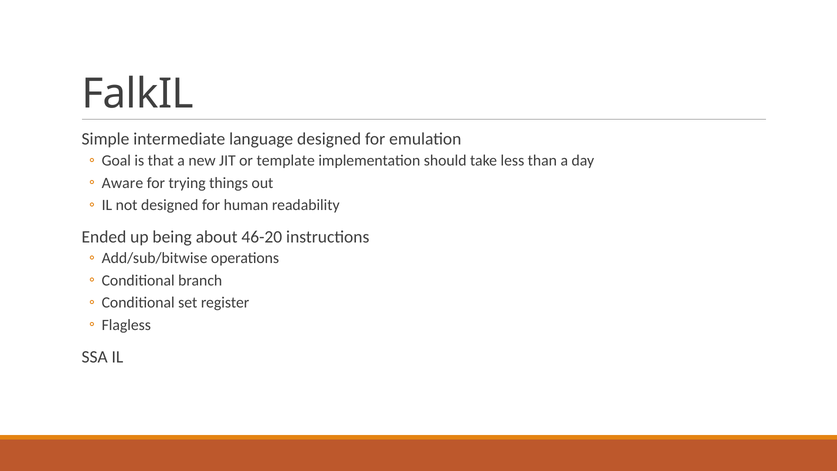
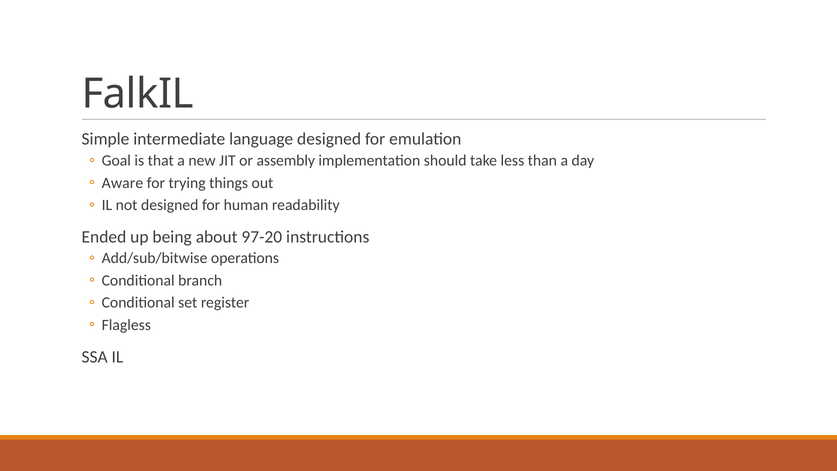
template: template -> assembly
46-20: 46-20 -> 97-20
